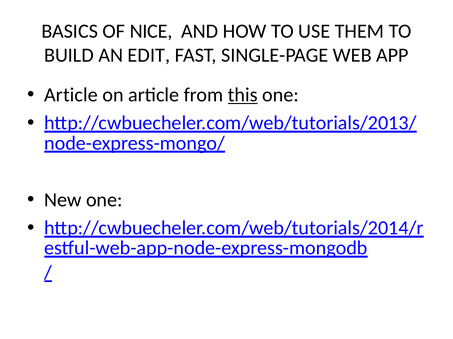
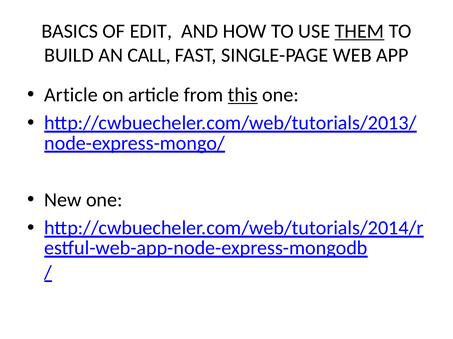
NICE: NICE -> EDIT
THEM underline: none -> present
EDIT: EDIT -> CALL
